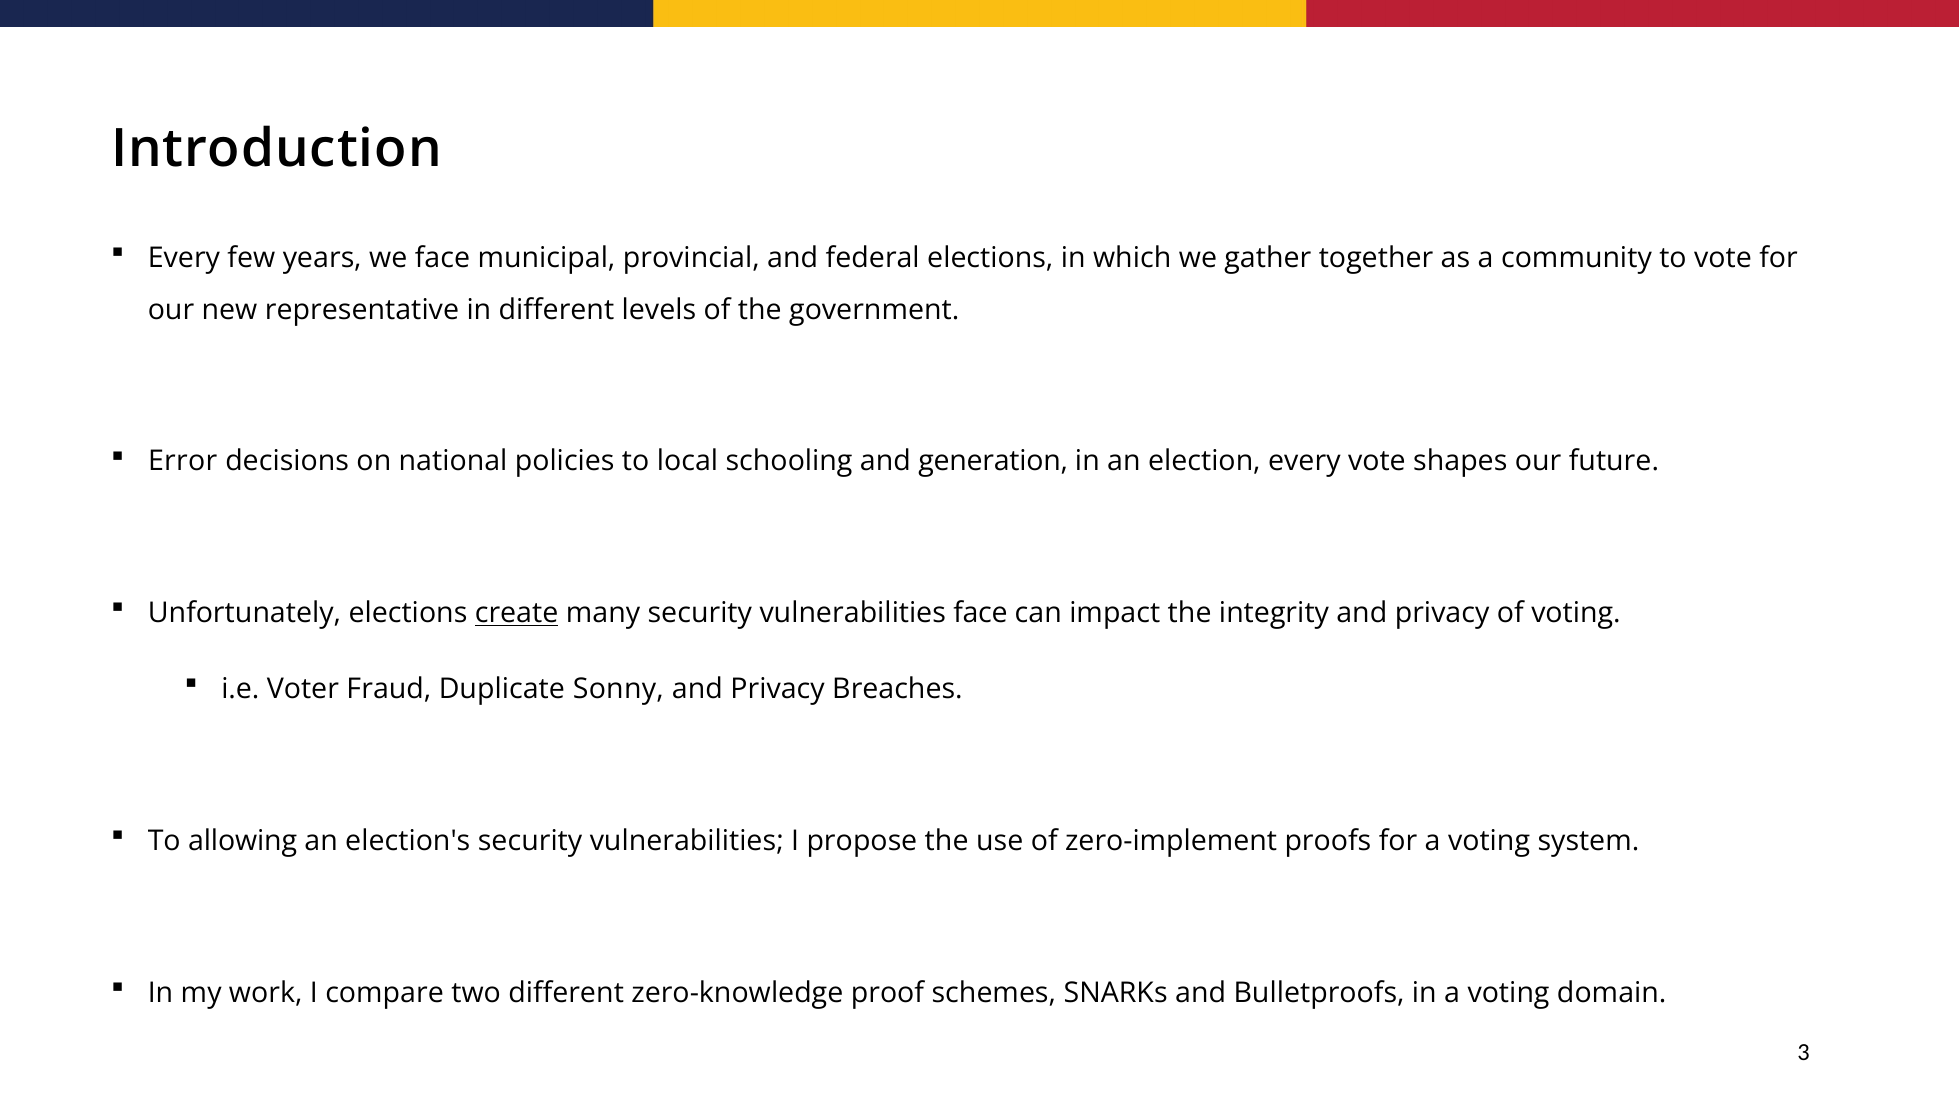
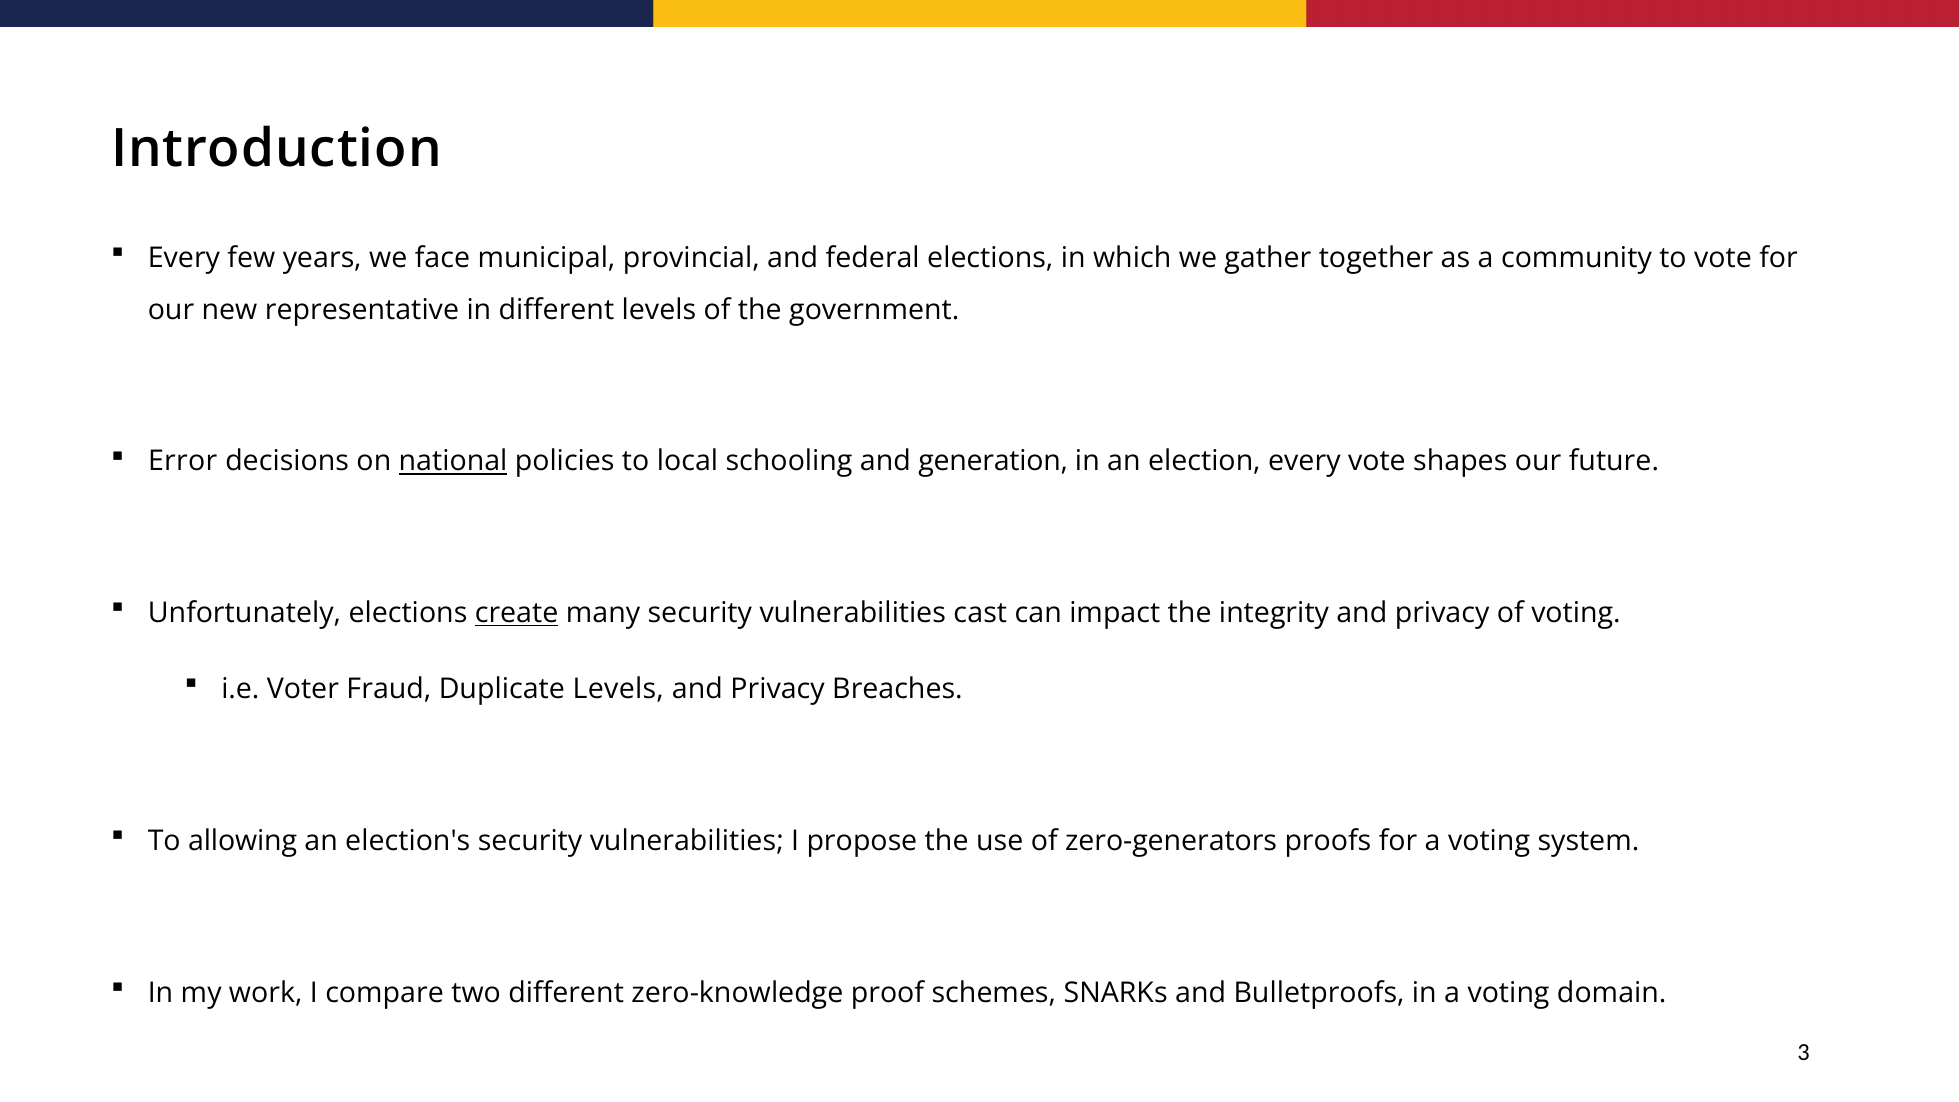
national underline: none -> present
vulnerabilities face: face -> cast
Duplicate Sonny: Sonny -> Levels
zero-implement: zero-implement -> zero-generators
